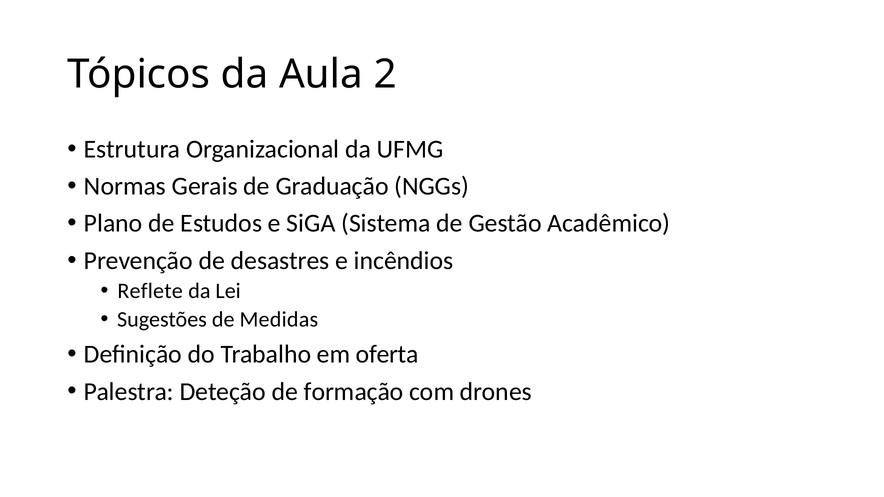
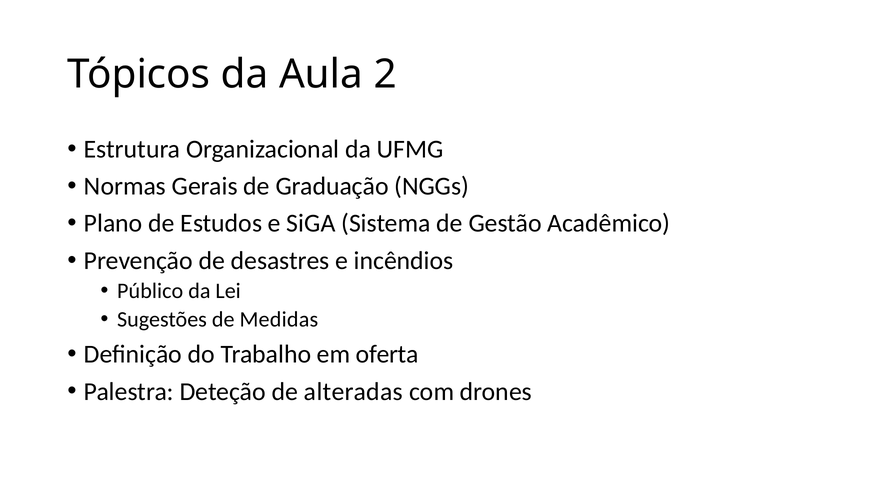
Reflete: Reflete -> Público
formação: formação -> alteradas
